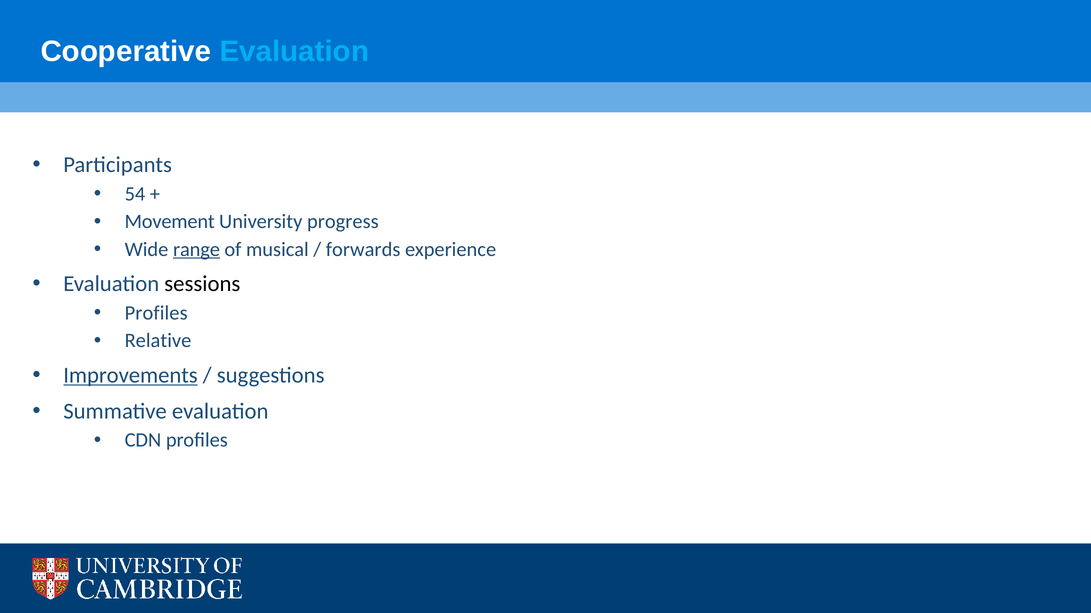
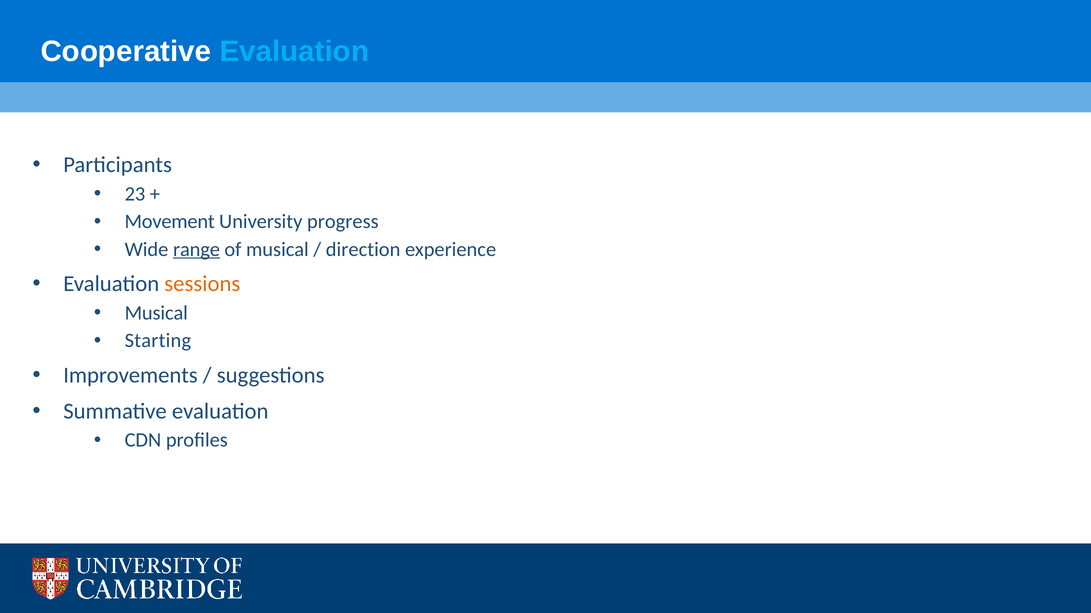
54: 54 -> 23
forwards: forwards -> direction
sessions colour: black -> orange
Profiles at (156, 313): Profiles -> Musical
Relative: Relative -> Starting
Improvements underline: present -> none
